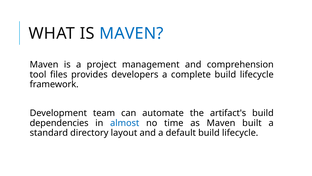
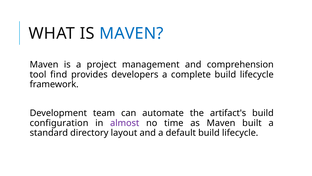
files: files -> find
dependencies: dependencies -> configuration
almost colour: blue -> purple
